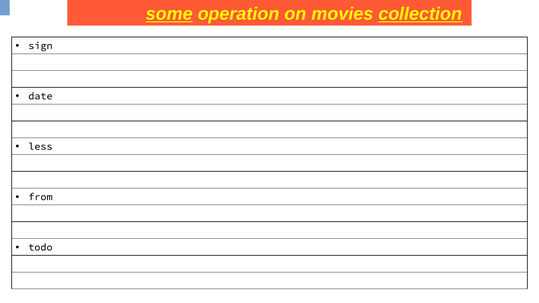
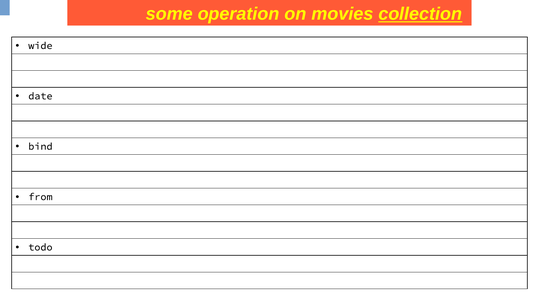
some underline: present -> none
sign: sign -> wide
less: less -> bind
